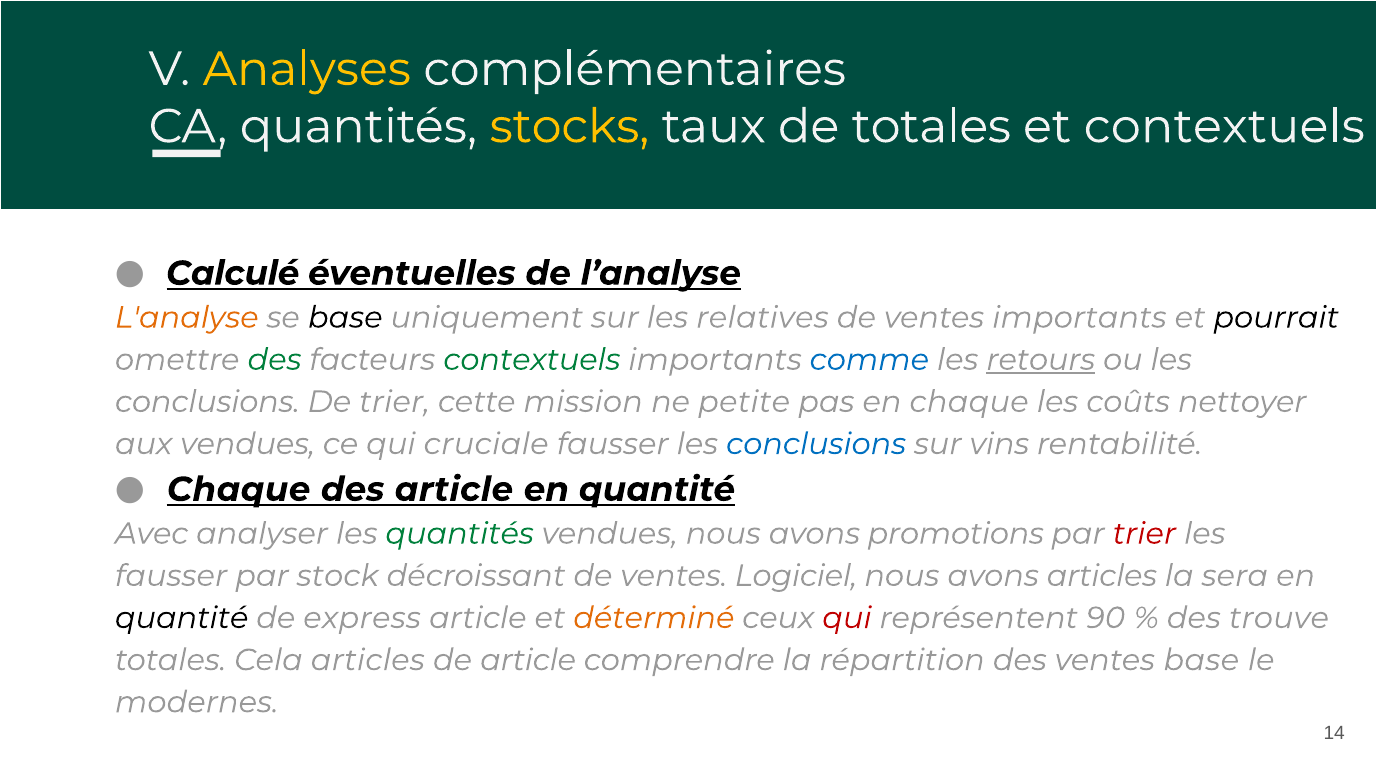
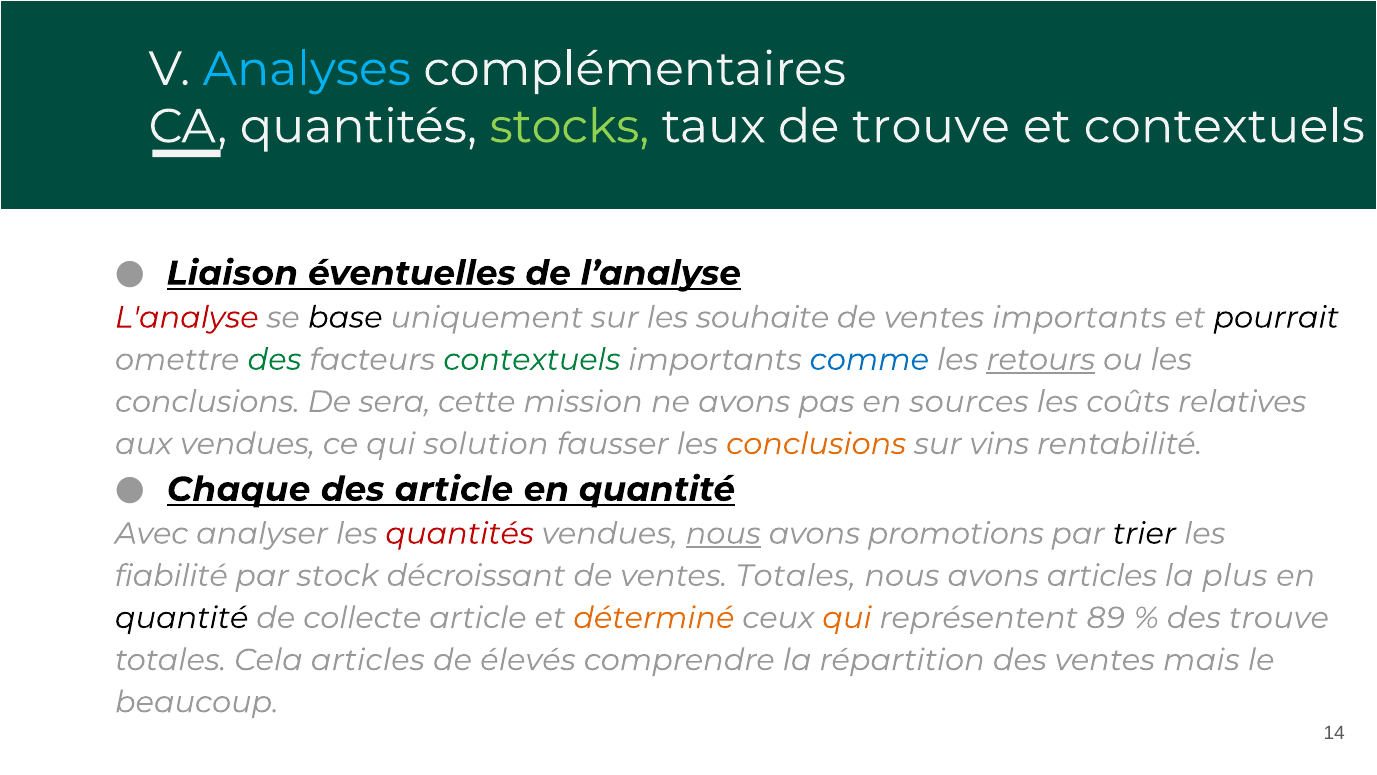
Analyses colour: yellow -> light blue
stocks colour: yellow -> light green
de totales: totales -> trouve
Calculé: Calculé -> Liaison
L'analyse colour: orange -> red
relatives: relatives -> souhaite
De trier: trier -> sera
ne petite: petite -> avons
en chaque: chaque -> sources
nettoyer: nettoyer -> relatives
cruciale: cruciale -> solution
conclusions at (816, 444) colour: blue -> orange
quantités at (460, 533) colour: green -> red
nous at (723, 533) underline: none -> present
trier at (1144, 533) colour: red -> black
fausser at (171, 575): fausser -> fiabilité
ventes Logiciel: Logiciel -> Totales
sera: sera -> plus
express: express -> collecte
qui at (847, 618) colour: red -> orange
90: 90 -> 89
de article: article -> élevés
ventes base: base -> mais
modernes: modernes -> beaucoup
